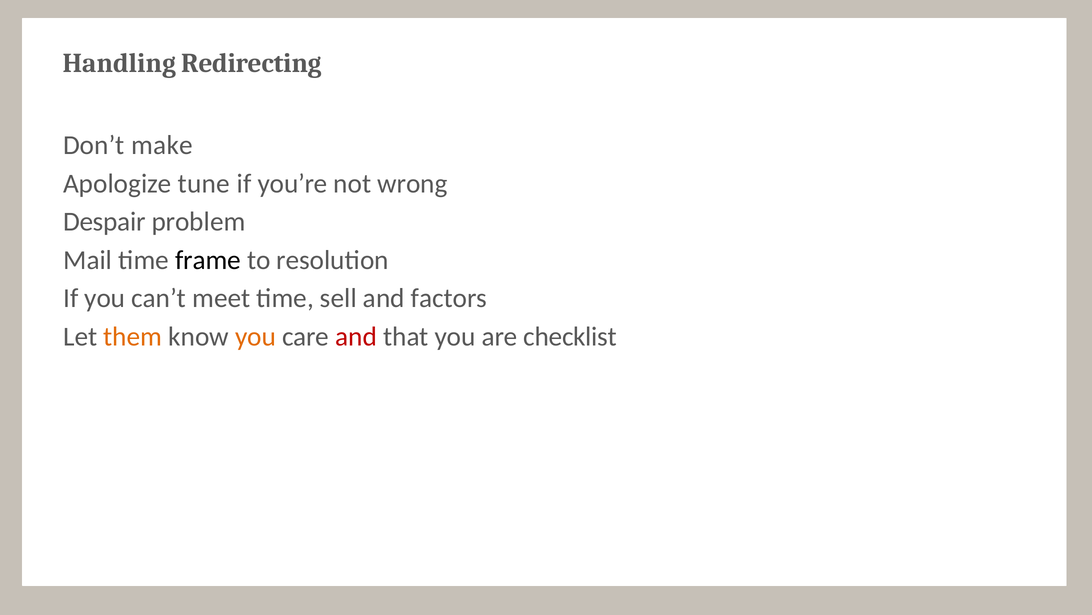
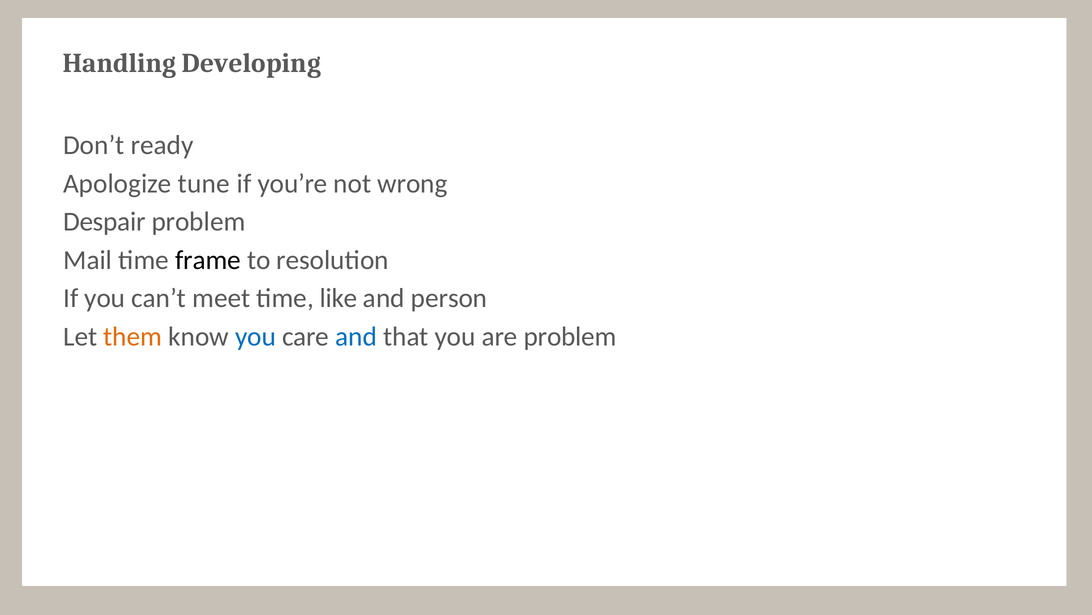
Redirecting: Redirecting -> Developing
make: make -> ready
sell: sell -> like
factors: factors -> person
you at (255, 336) colour: orange -> blue
and at (356, 336) colour: red -> blue
are checklist: checklist -> problem
